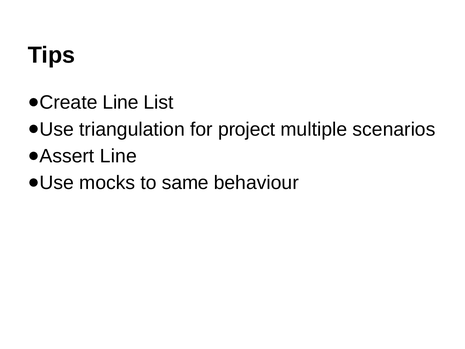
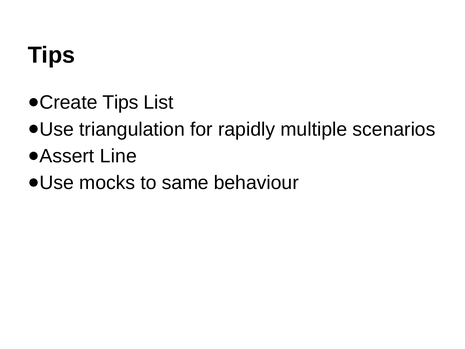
Line at (120, 102): Line -> Tips
project: project -> rapidly
